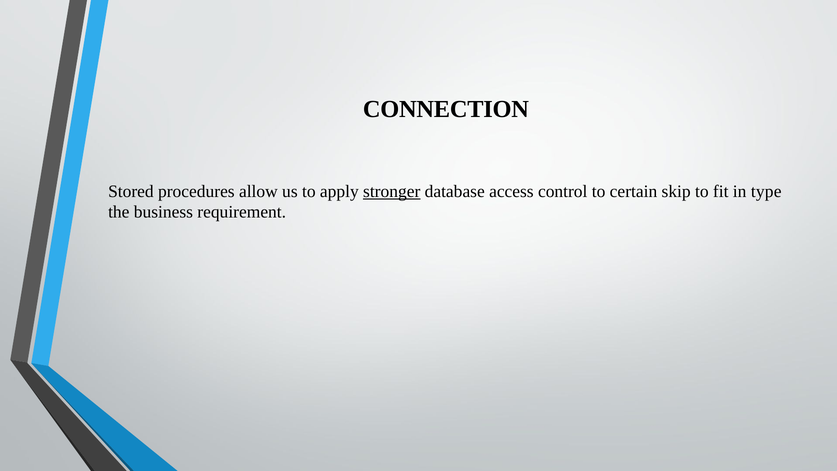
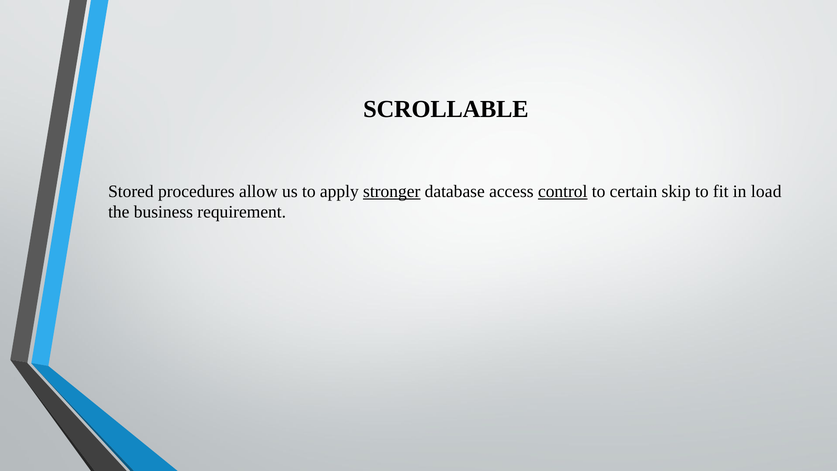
CONNECTION: CONNECTION -> SCROLLABLE
control underline: none -> present
type: type -> load
